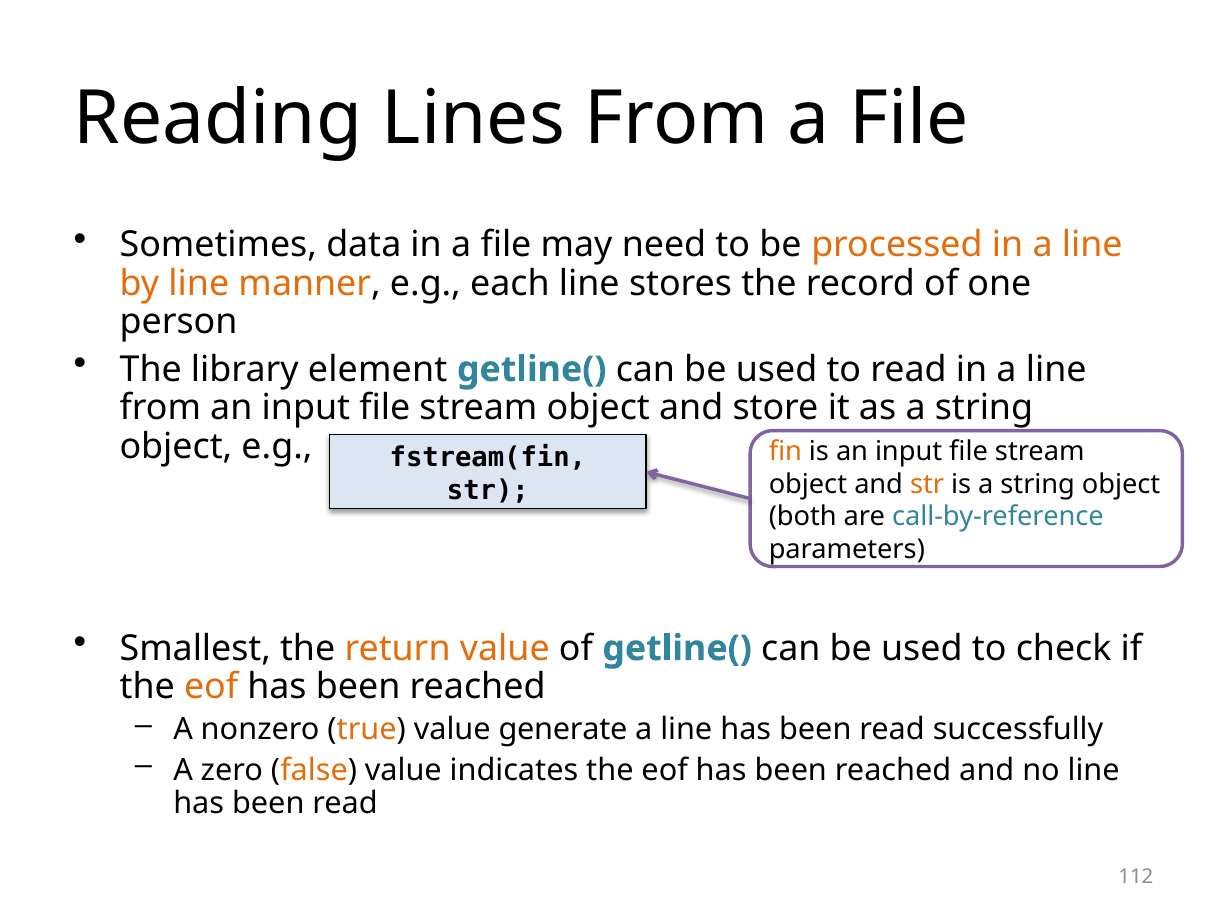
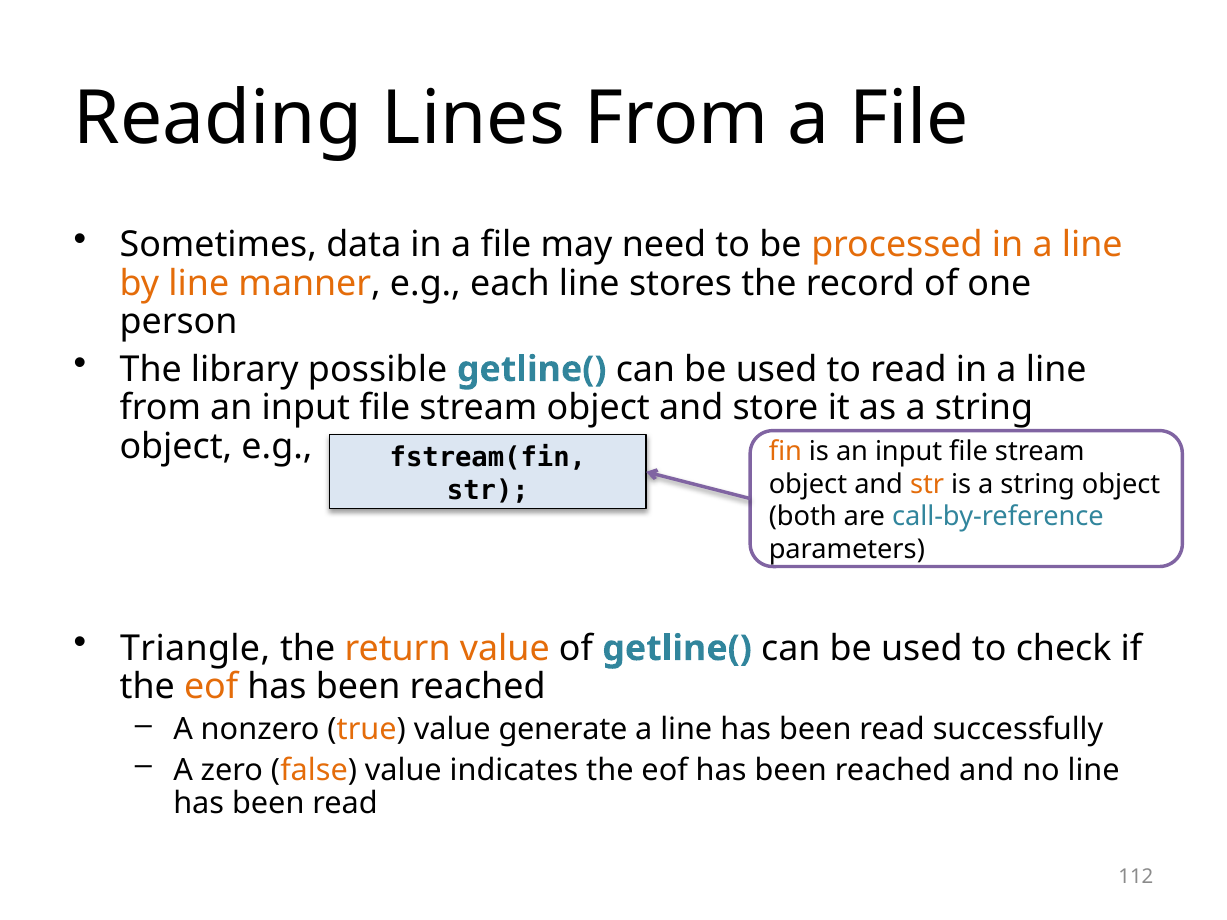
element: element -> possible
Smallest: Smallest -> Triangle
